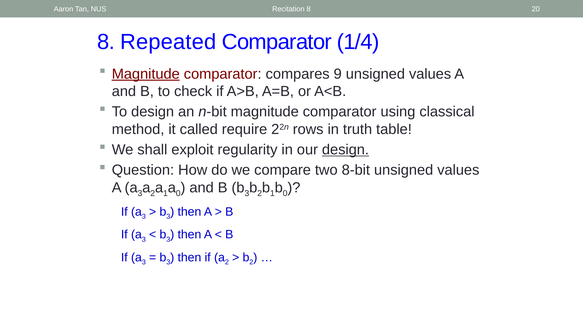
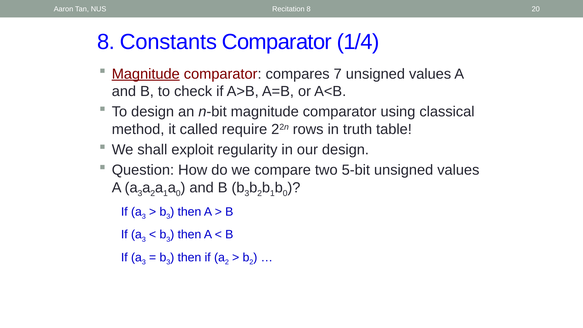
Repeated: Repeated -> Constants
9: 9 -> 7
design at (345, 150) underline: present -> none
8-bit: 8-bit -> 5-bit
